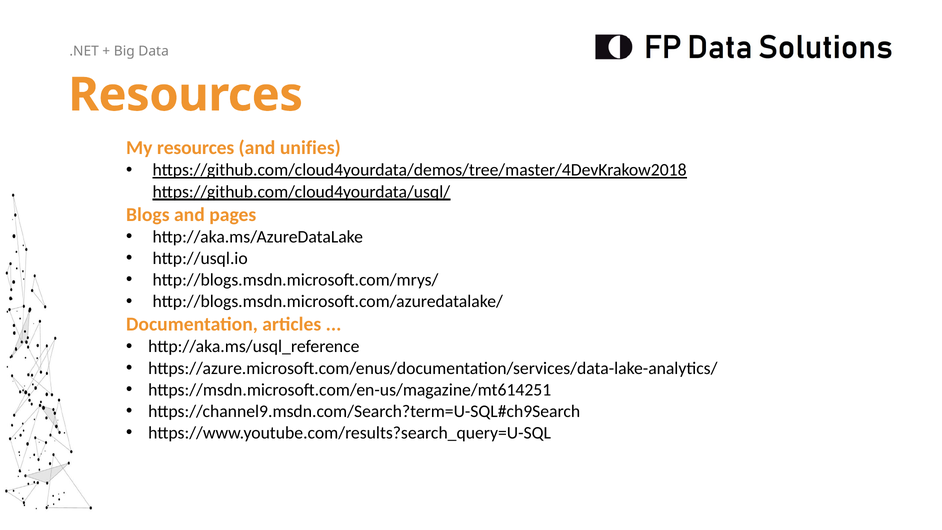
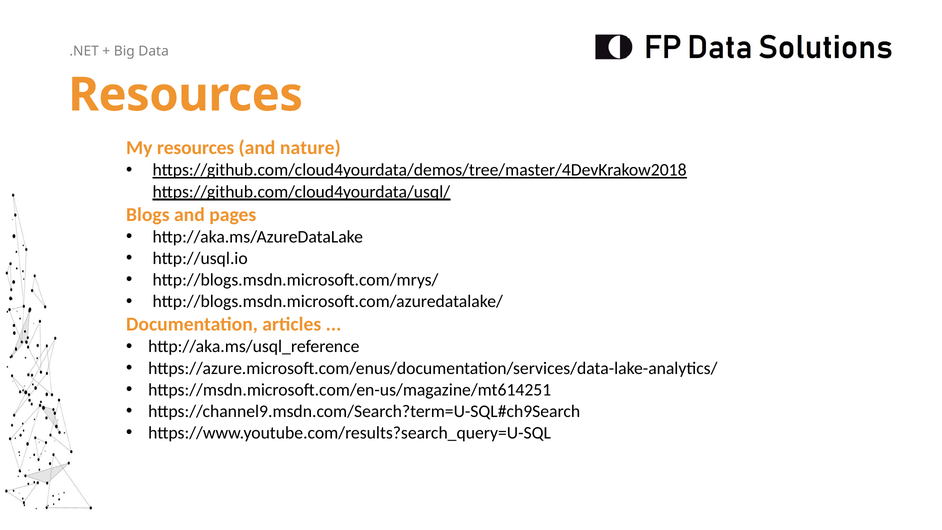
unifies: unifies -> nature
